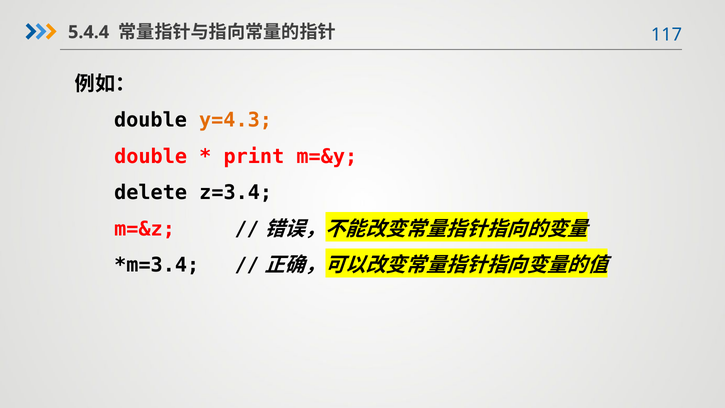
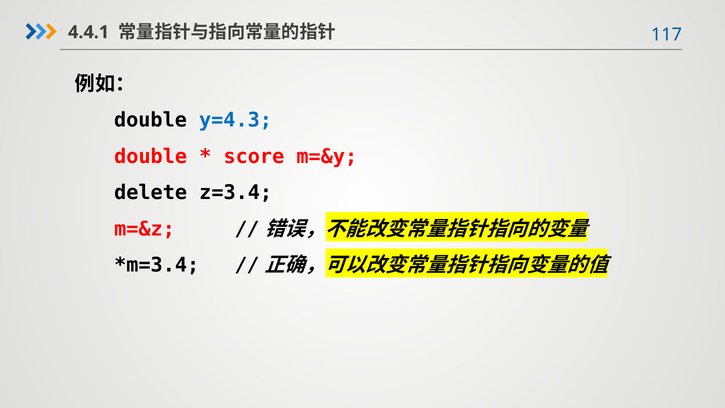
5.4.4: 5.4.4 -> 4.4.1
y=4.3 colour: orange -> blue
print: print -> score
